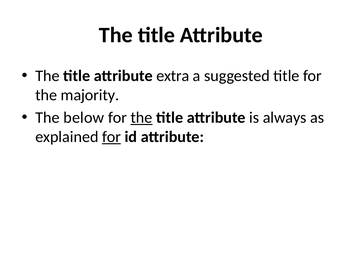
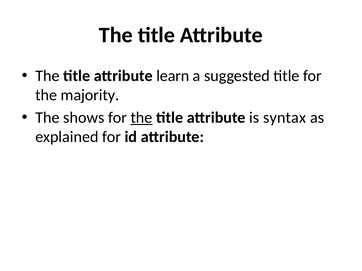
extra: extra -> learn
below: below -> shows
always: always -> syntax
for at (111, 137) underline: present -> none
